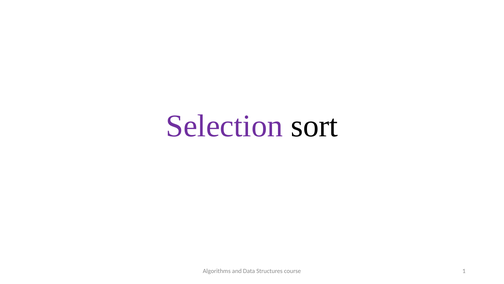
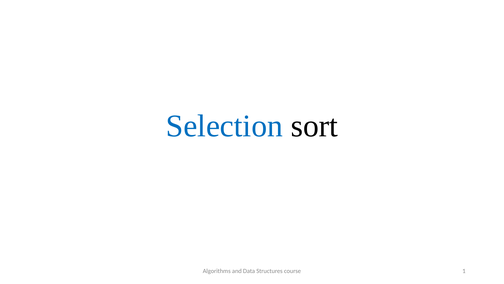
Selection colour: purple -> blue
